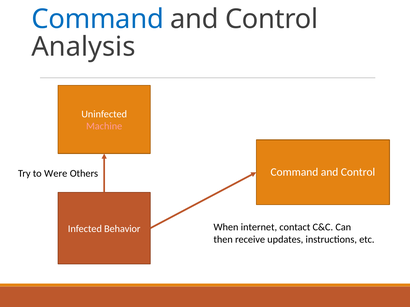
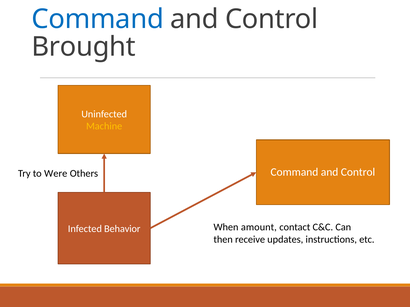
Analysis: Analysis -> Brought
Machine colour: pink -> yellow
internet: internet -> amount
